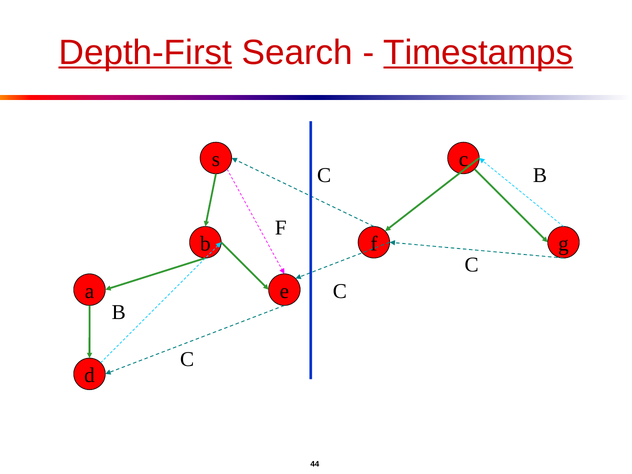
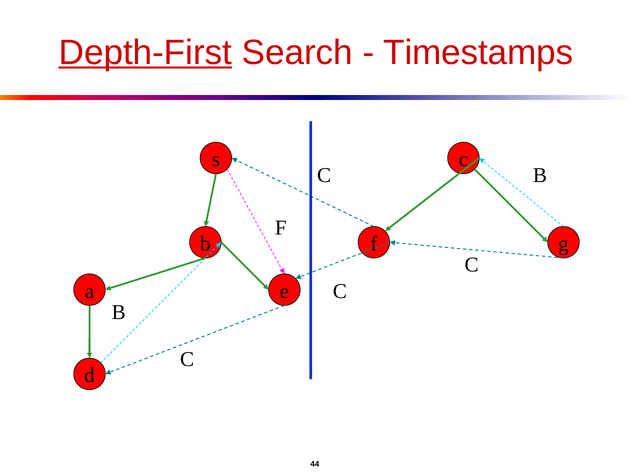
Timestamps underline: present -> none
